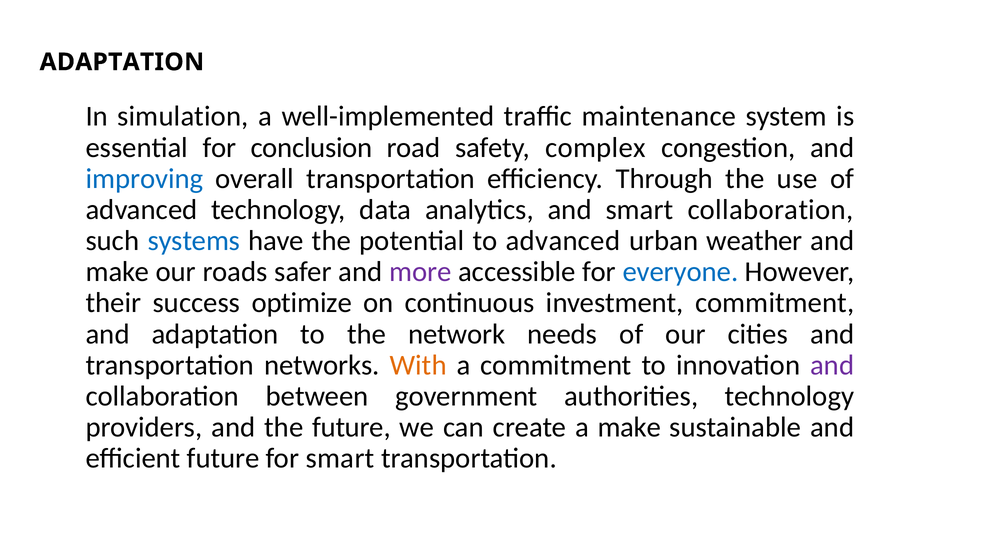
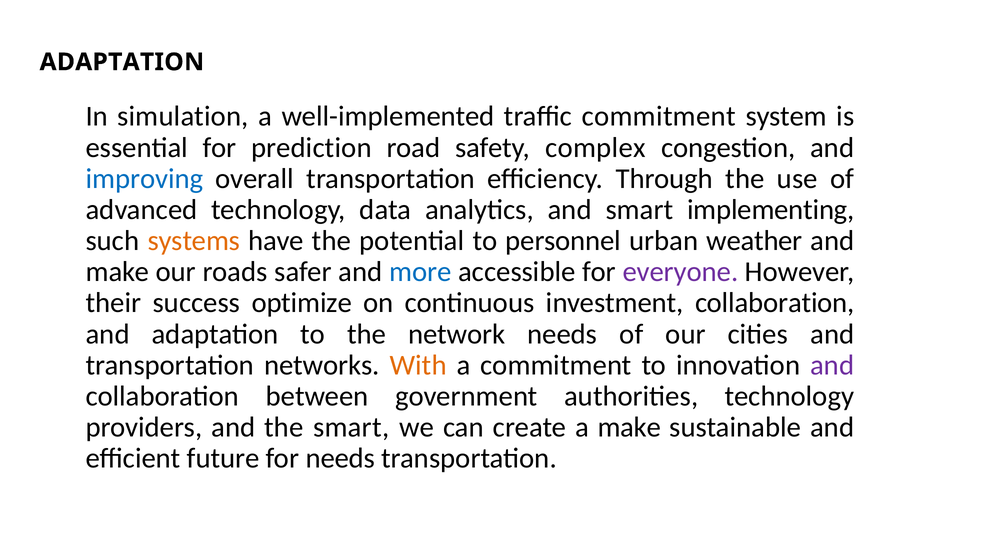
traffic maintenance: maintenance -> commitment
conclusion: conclusion -> prediction
smart collaboration: collaboration -> implementing
systems colour: blue -> orange
to advanced: advanced -> personnel
more colour: purple -> blue
everyone colour: blue -> purple
investment commitment: commitment -> collaboration
the future: future -> smart
for smart: smart -> needs
